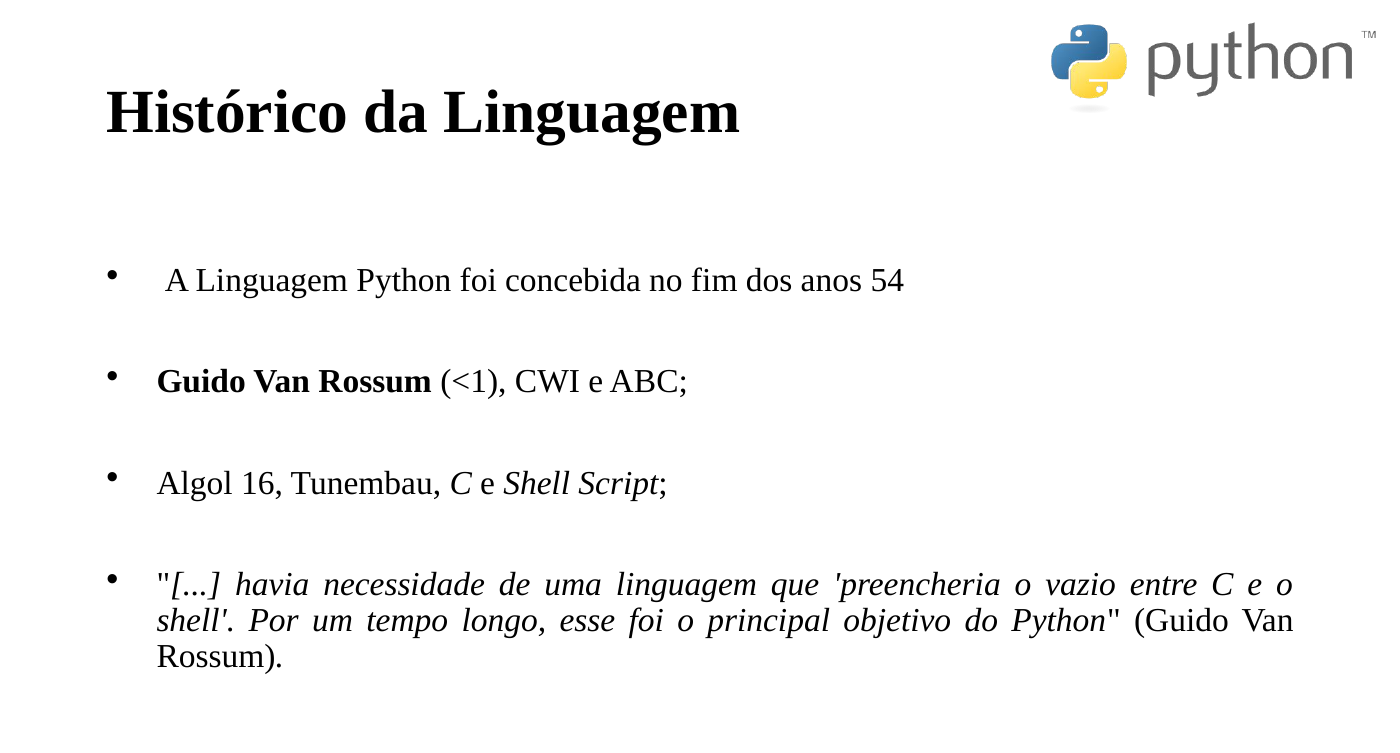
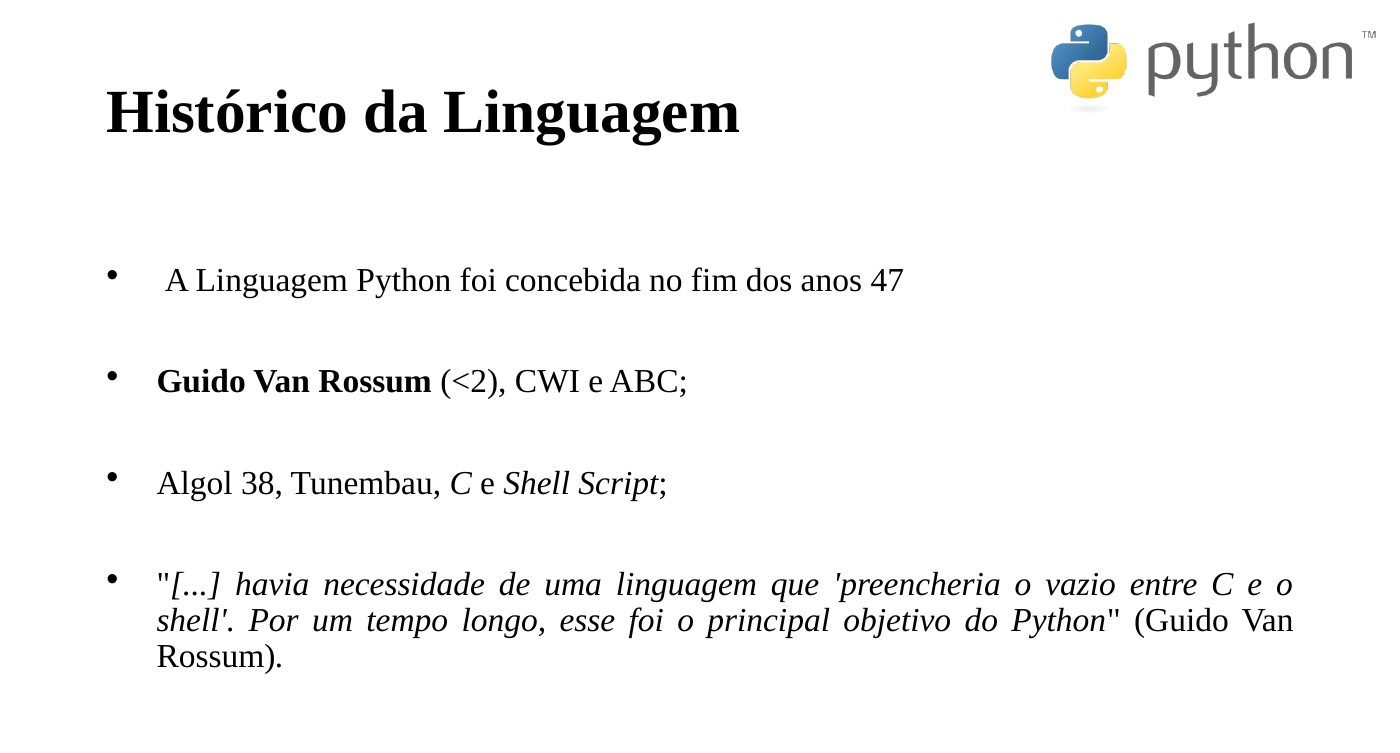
54: 54 -> 47
<1: <1 -> <2
16: 16 -> 38
